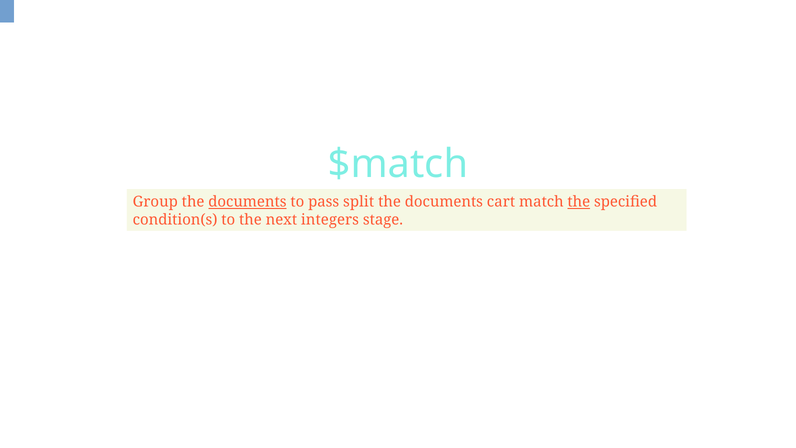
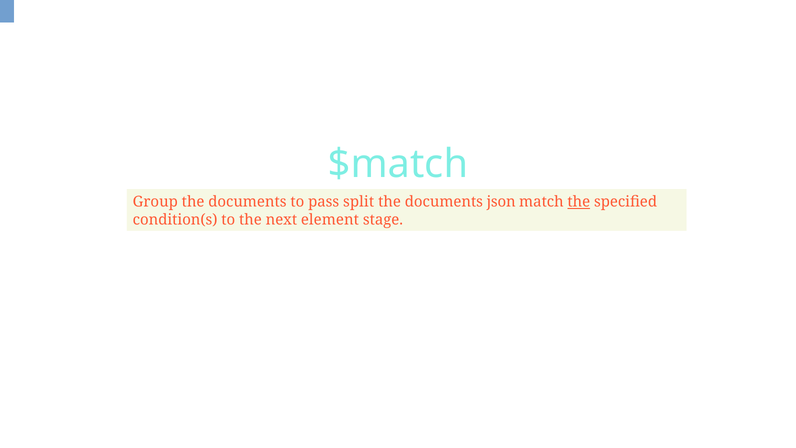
documents at (247, 202) underline: present -> none
cart: cart -> json
integers: integers -> element
